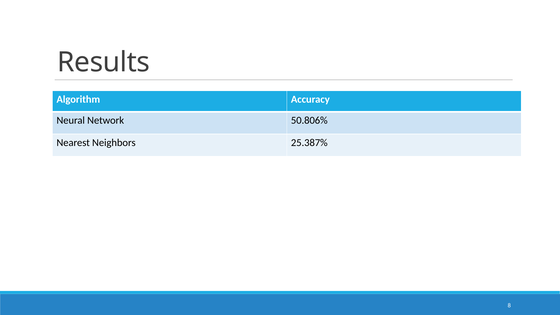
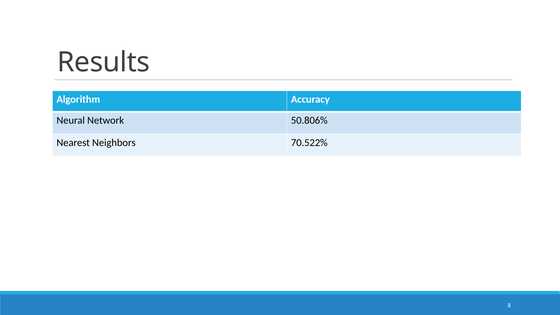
25.387%: 25.387% -> 70.522%
